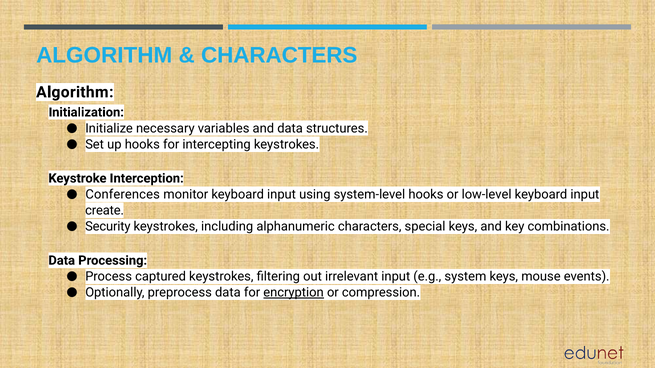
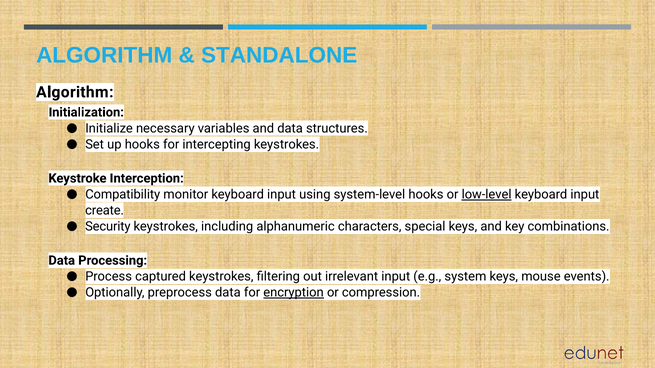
CHARACTERS at (279, 55): CHARACTERS -> STANDALONE
Conferences: Conferences -> Compatibility
low-level underline: none -> present
